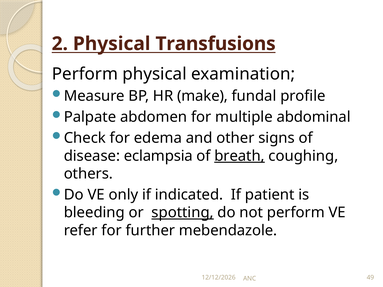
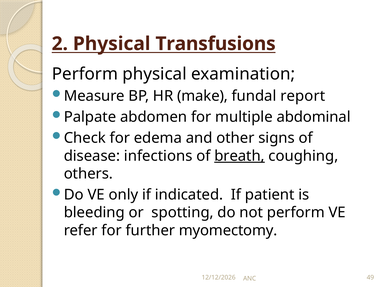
profile: profile -> report
eclampsia: eclampsia -> infections
spotting underline: present -> none
mebendazole: mebendazole -> myomectomy
